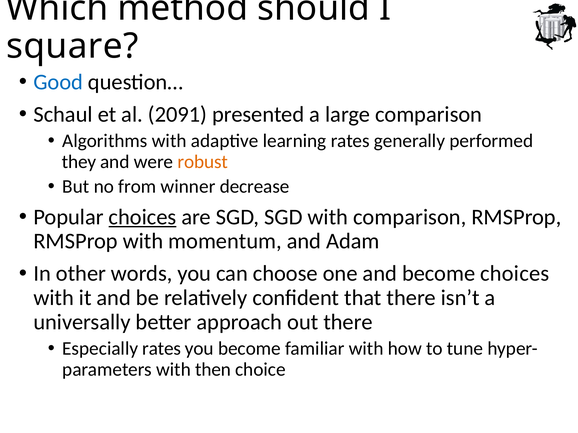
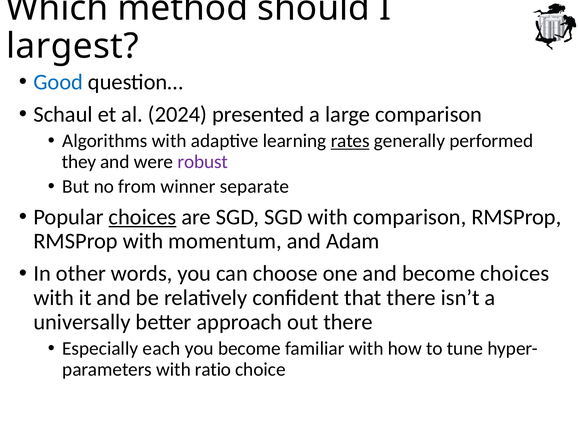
square: square -> largest
2091: 2091 -> 2024
rates at (350, 141) underline: none -> present
robust colour: orange -> purple
decrease: decrease -> separate
Especially rates: rates -> each
then: then -> ratio
